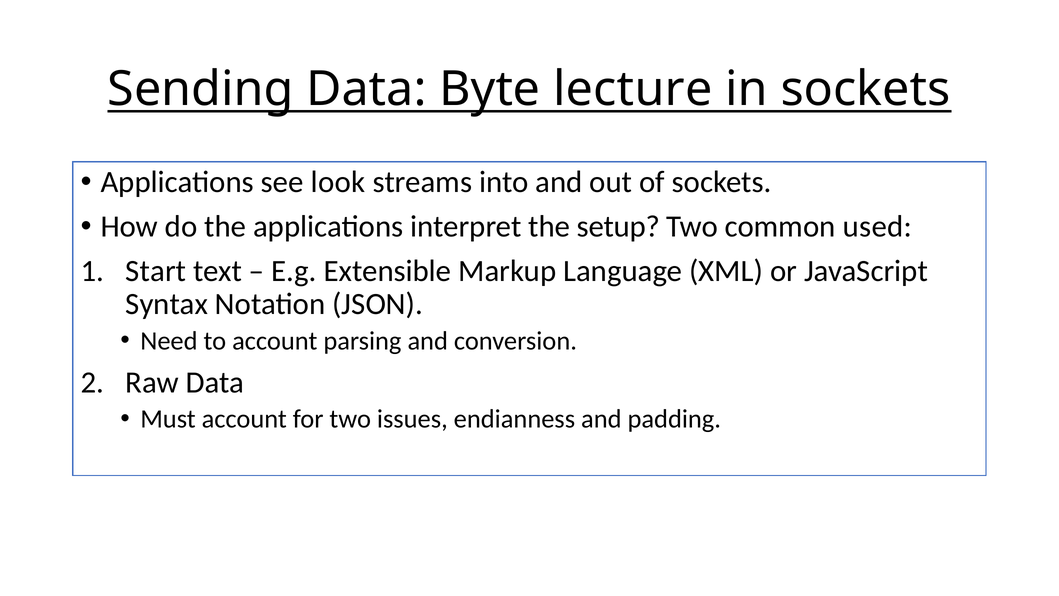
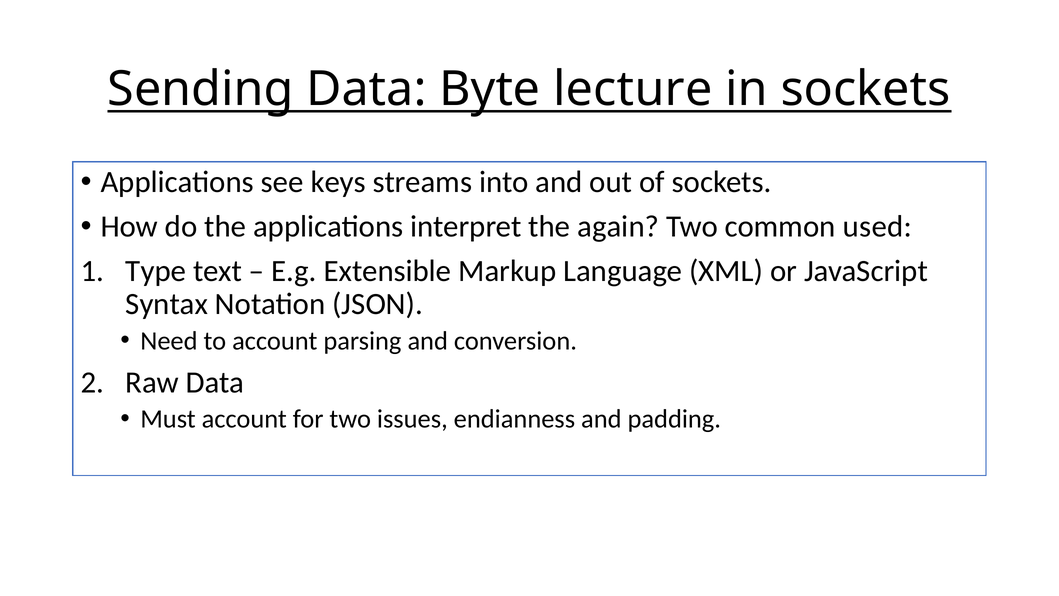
look: look -> keys
setup: setup -> again
Start: Start -> Type
